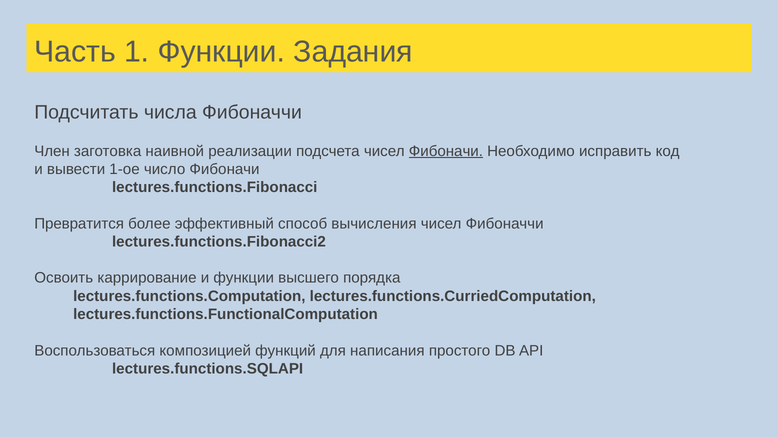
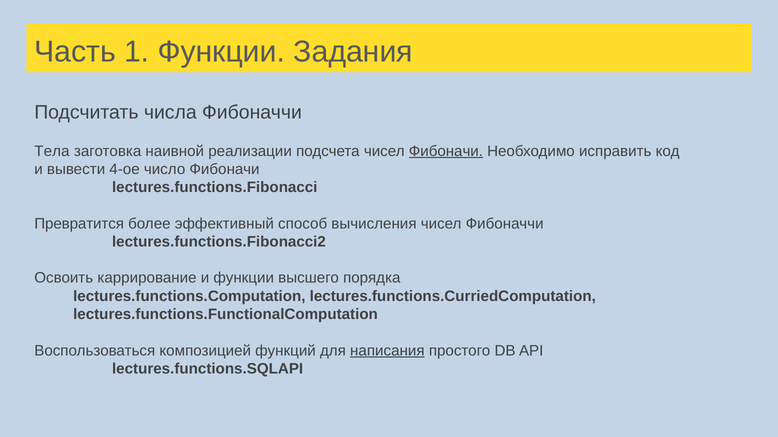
Член: Член -> Тела
1-ое: 1-ое -> 4-ое
написания underline: none -> present
